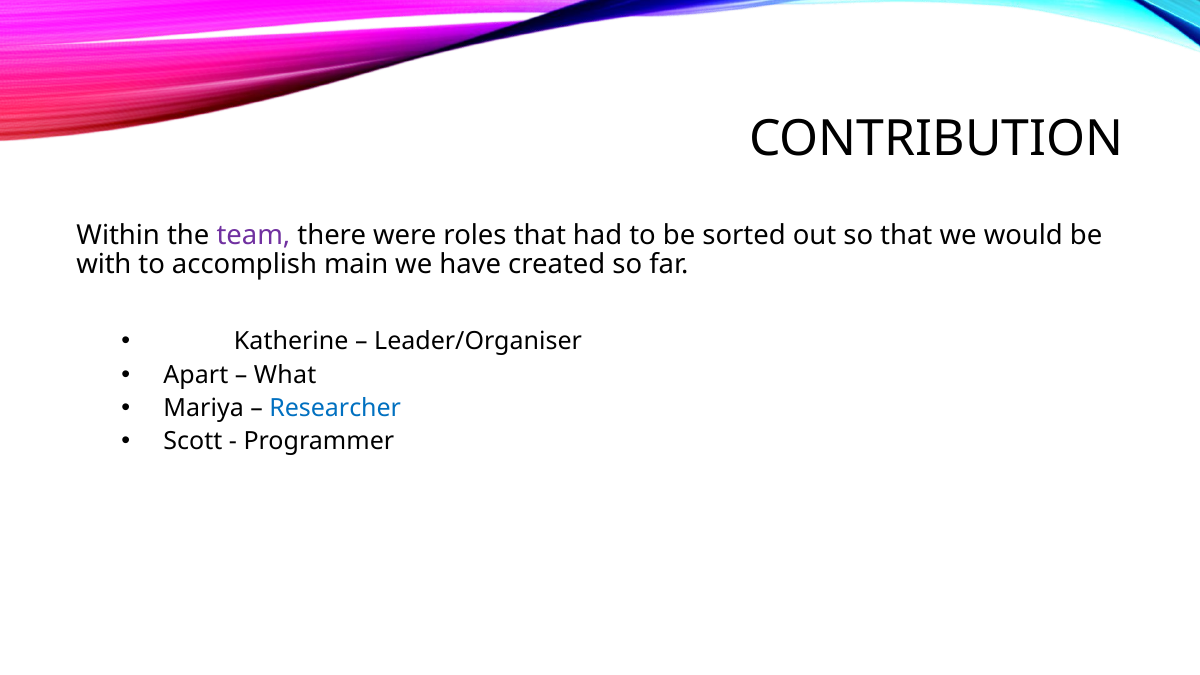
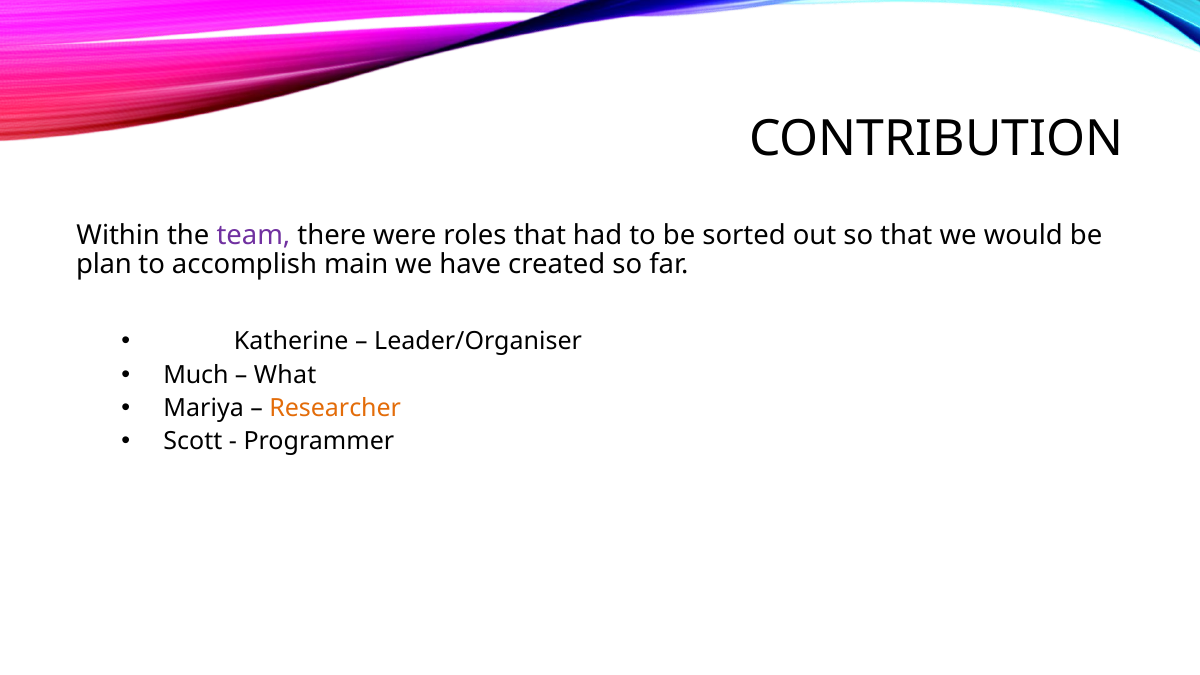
with: with -> plan
Apart: Apart -> Much
Researcher colour: blue -> orange
